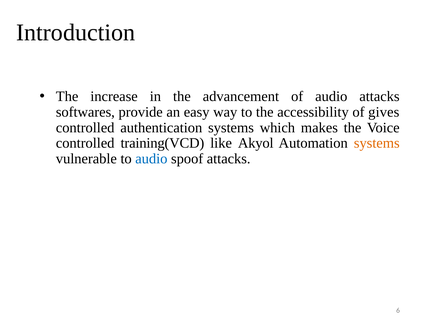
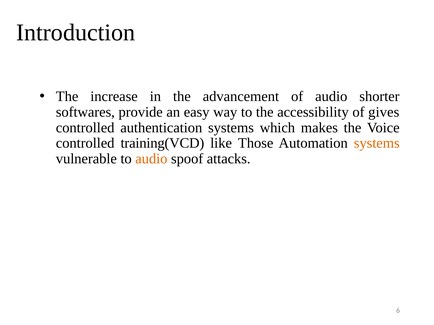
audio attacks: attacks -> shorter
Akyol: Akyol -> Those
audio at (151, 159) colour: blue -> orange
